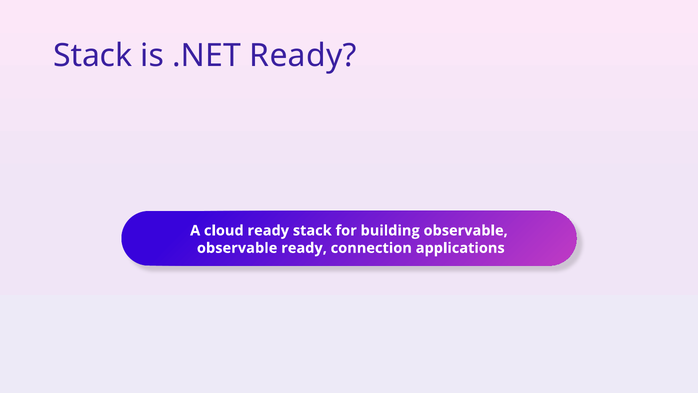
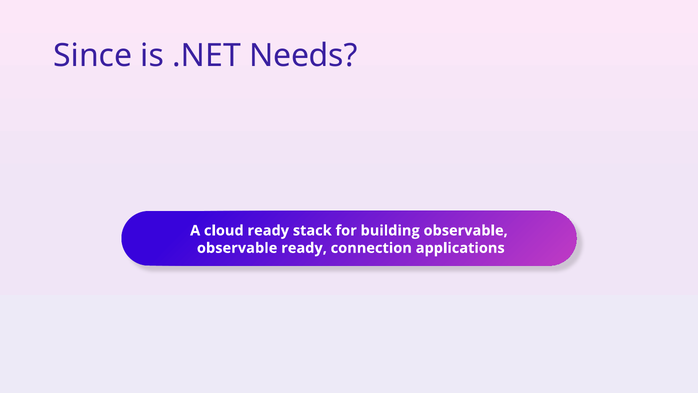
Stack at (93, 56): Stack -> Since
.NET Ready: Ready -> Needs
